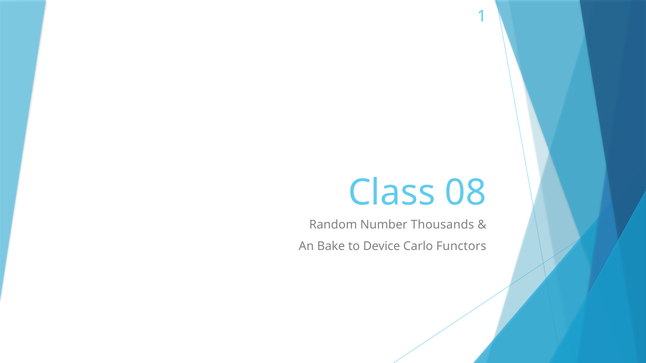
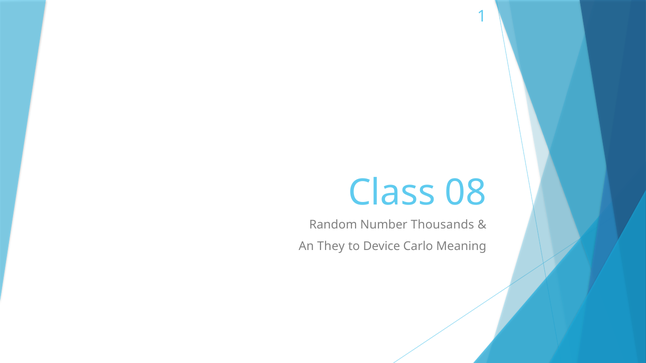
Bake: Bake -> They
Functors: Functors -> Meaning
